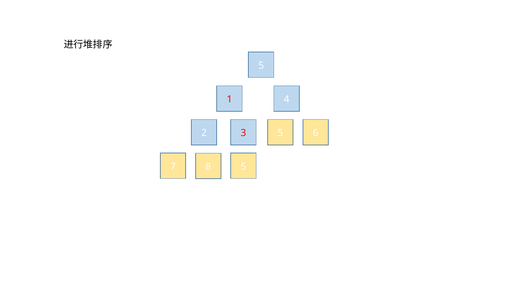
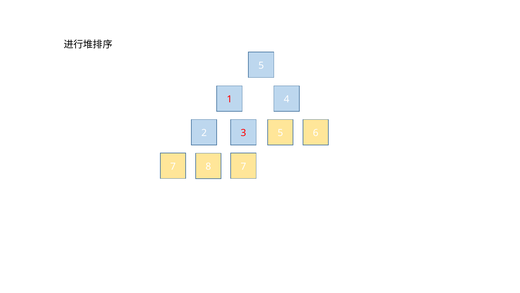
8 5: 5 -> 7
